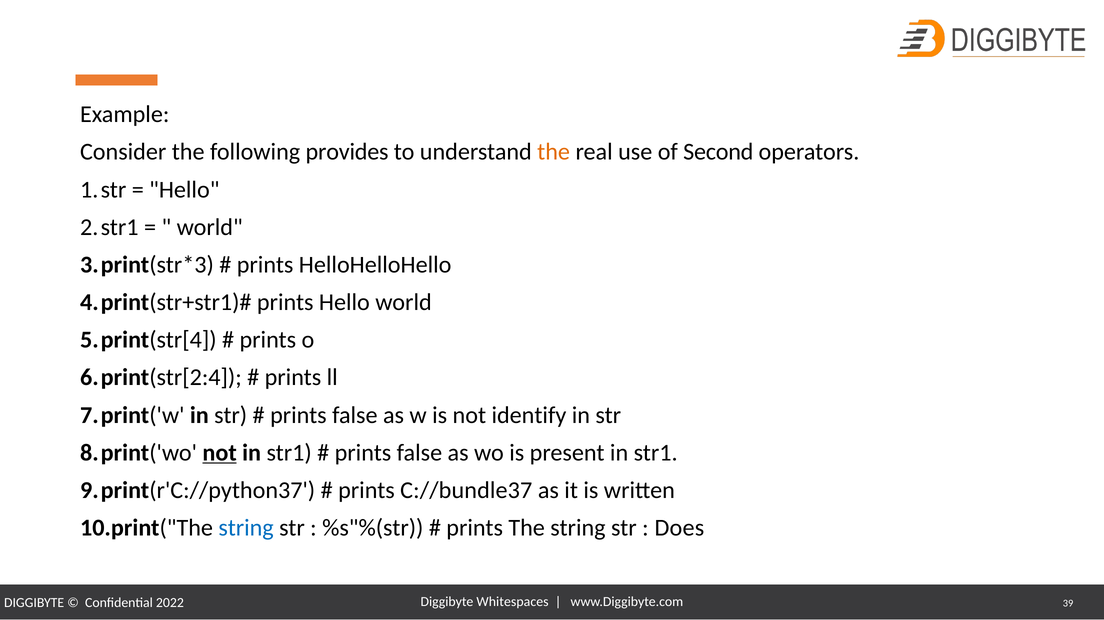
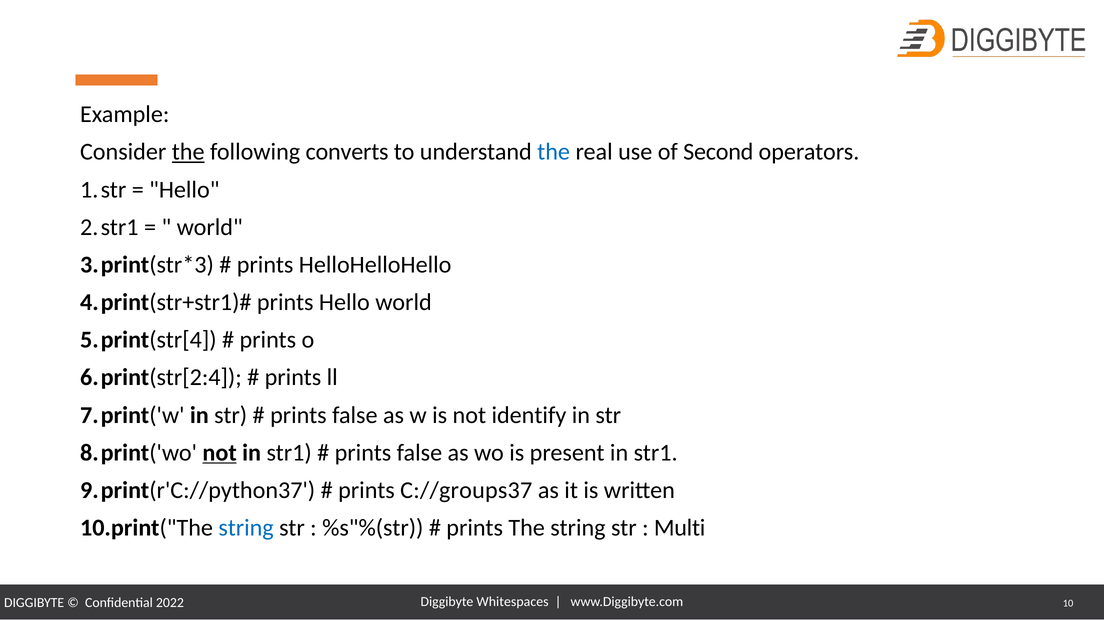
the at (188, 152) underline: none -> present
provides: provides -> converts
the at (554, 152) colour: orange -> blue
C://bundle37: C://bundle37 -> C://groups37
Does: Does -> Multi
39: 39 -> 10
